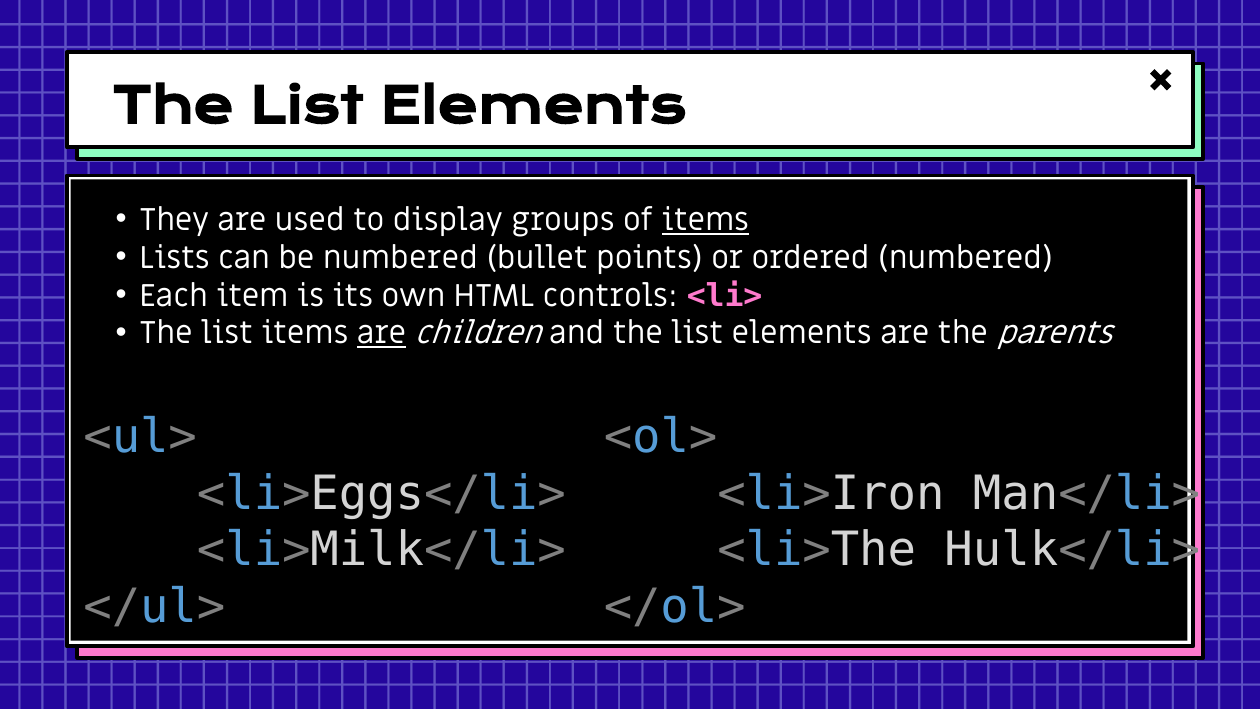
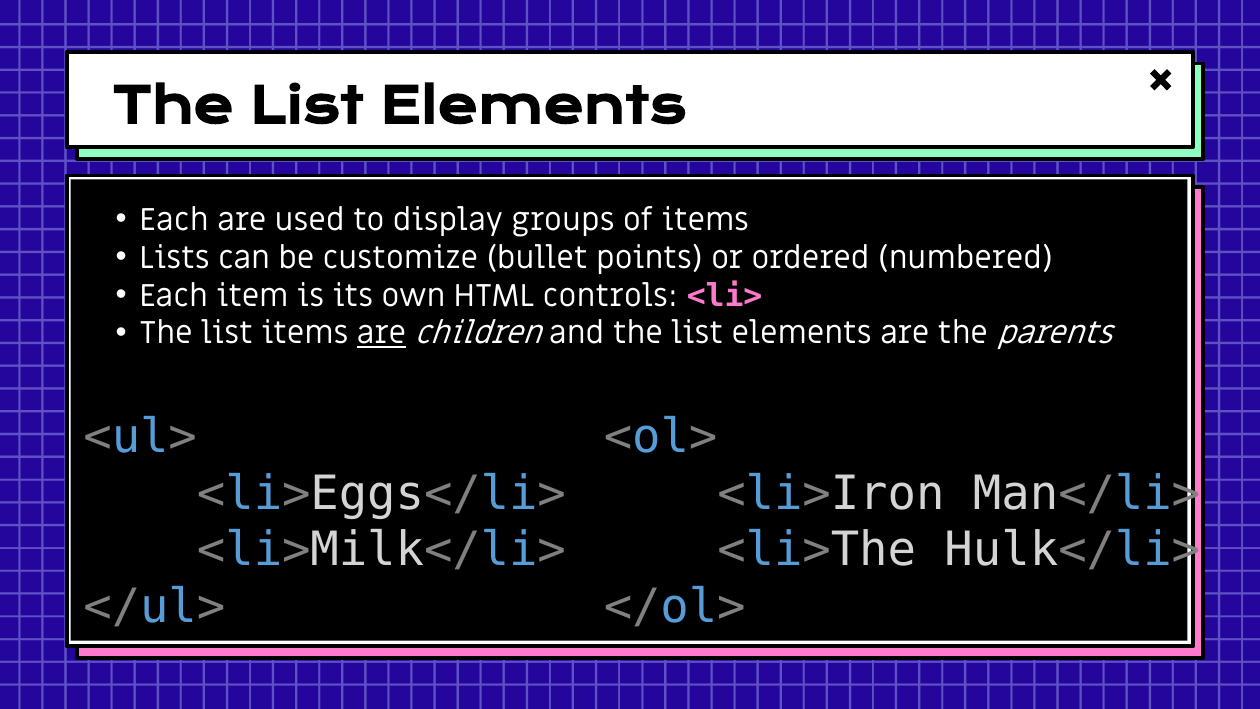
They at (174, 220): They -> Each
items at (705, 220) underline: present -> none
be numbered: numbered -> customize
